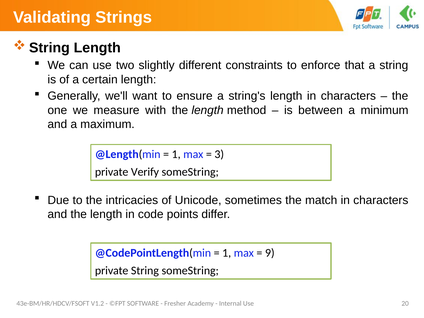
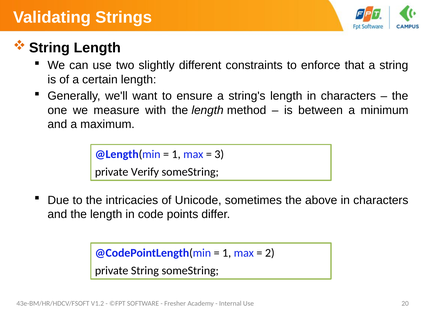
match: match -> above
9: 9 -> 2
